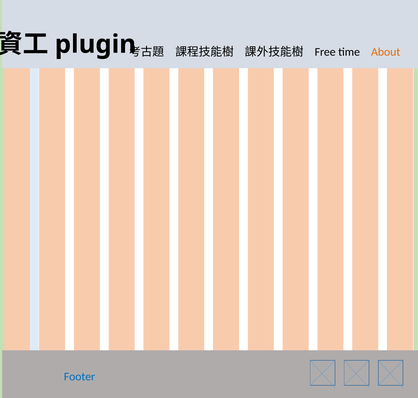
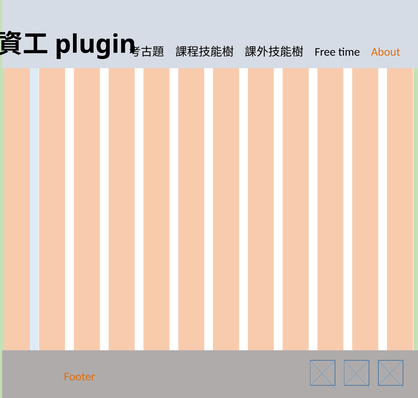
Footer colour: blue -> orange
